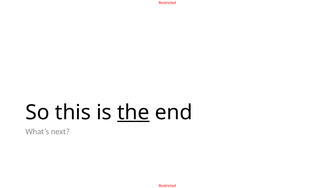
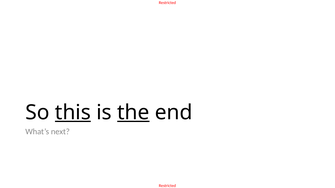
this underline: none -> present
